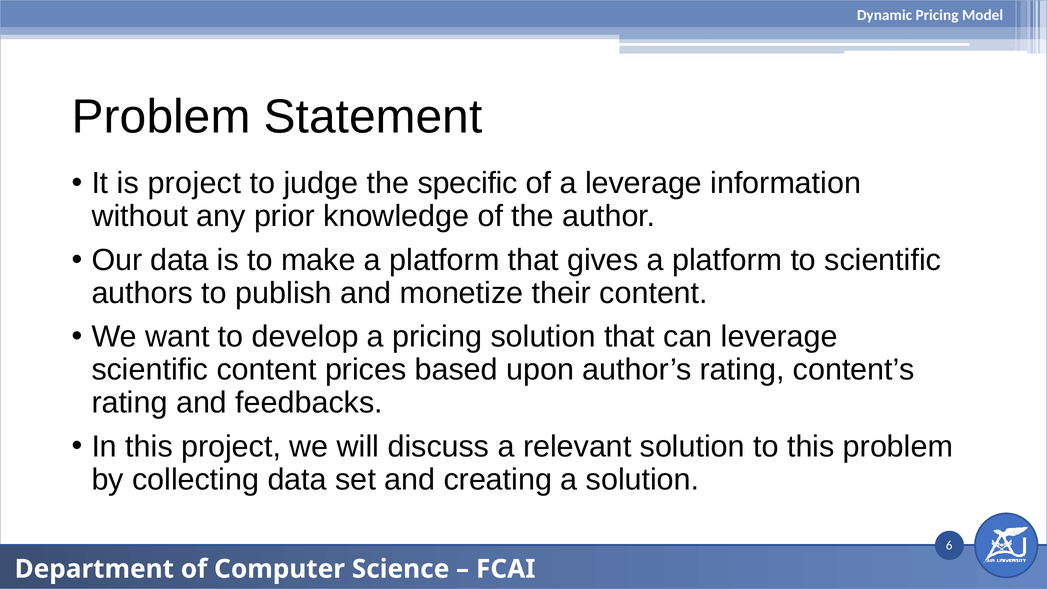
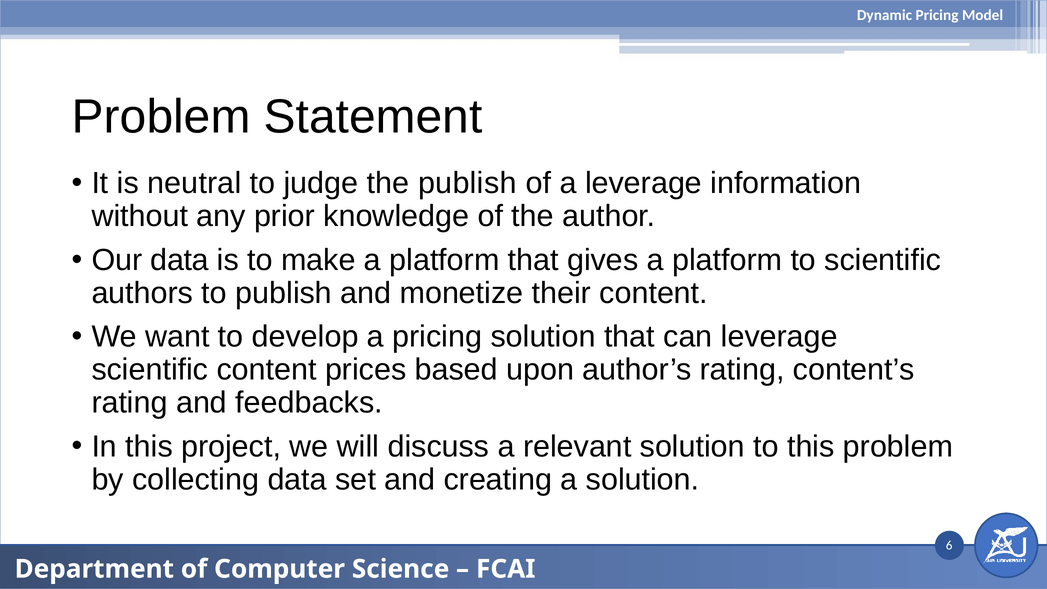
is project: project -> neutral
the specific: specific -> publish
